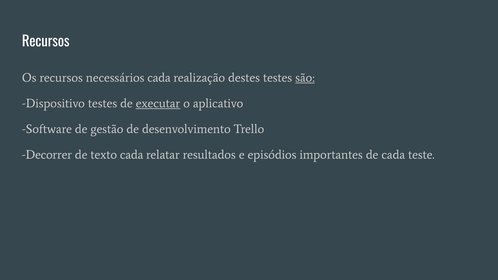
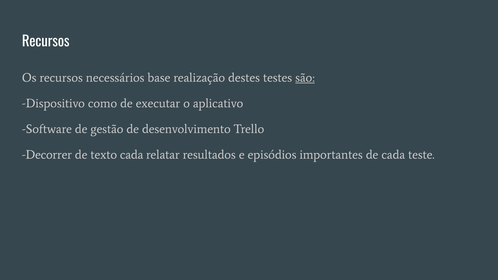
necessários cada: cada -> base
Dispositivo testes: testes -> como
executar underline: present -> none
